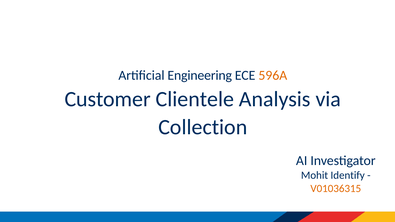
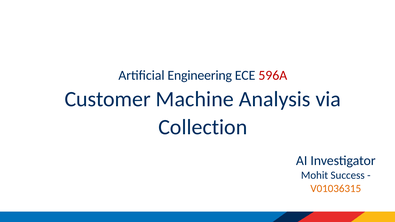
596A colour: orange -> red
Clientele: Clientele -> Machine
Identify: Identify -> Success
